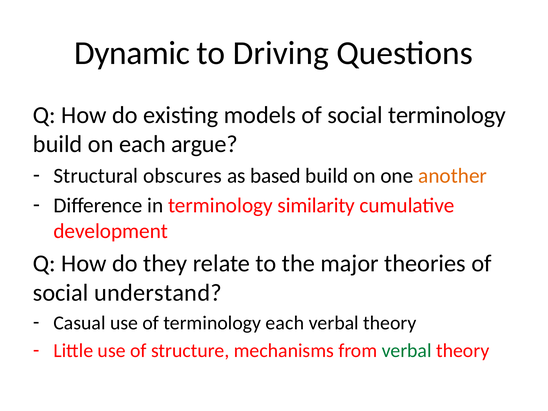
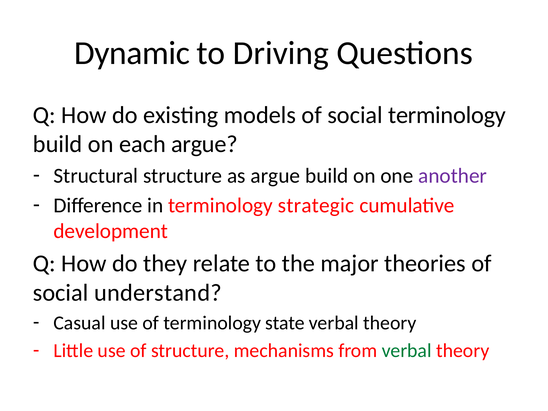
Structural obscures: obscures -> structure
as based: based -> argue
another colour: orange -> purple
similarity: similarity -> strategic
terminology each: each -> state
